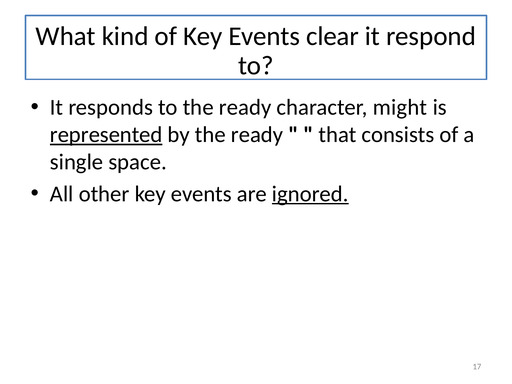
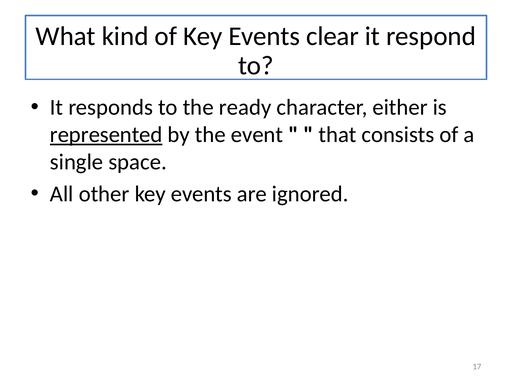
might: might -> either
by the ready: ready -> event
ignored underline: present -> none
